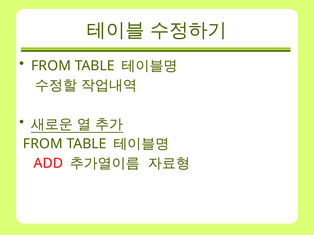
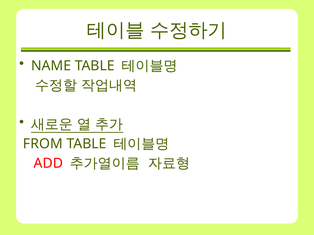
FROM at (51, 66): FROM -> NAME
